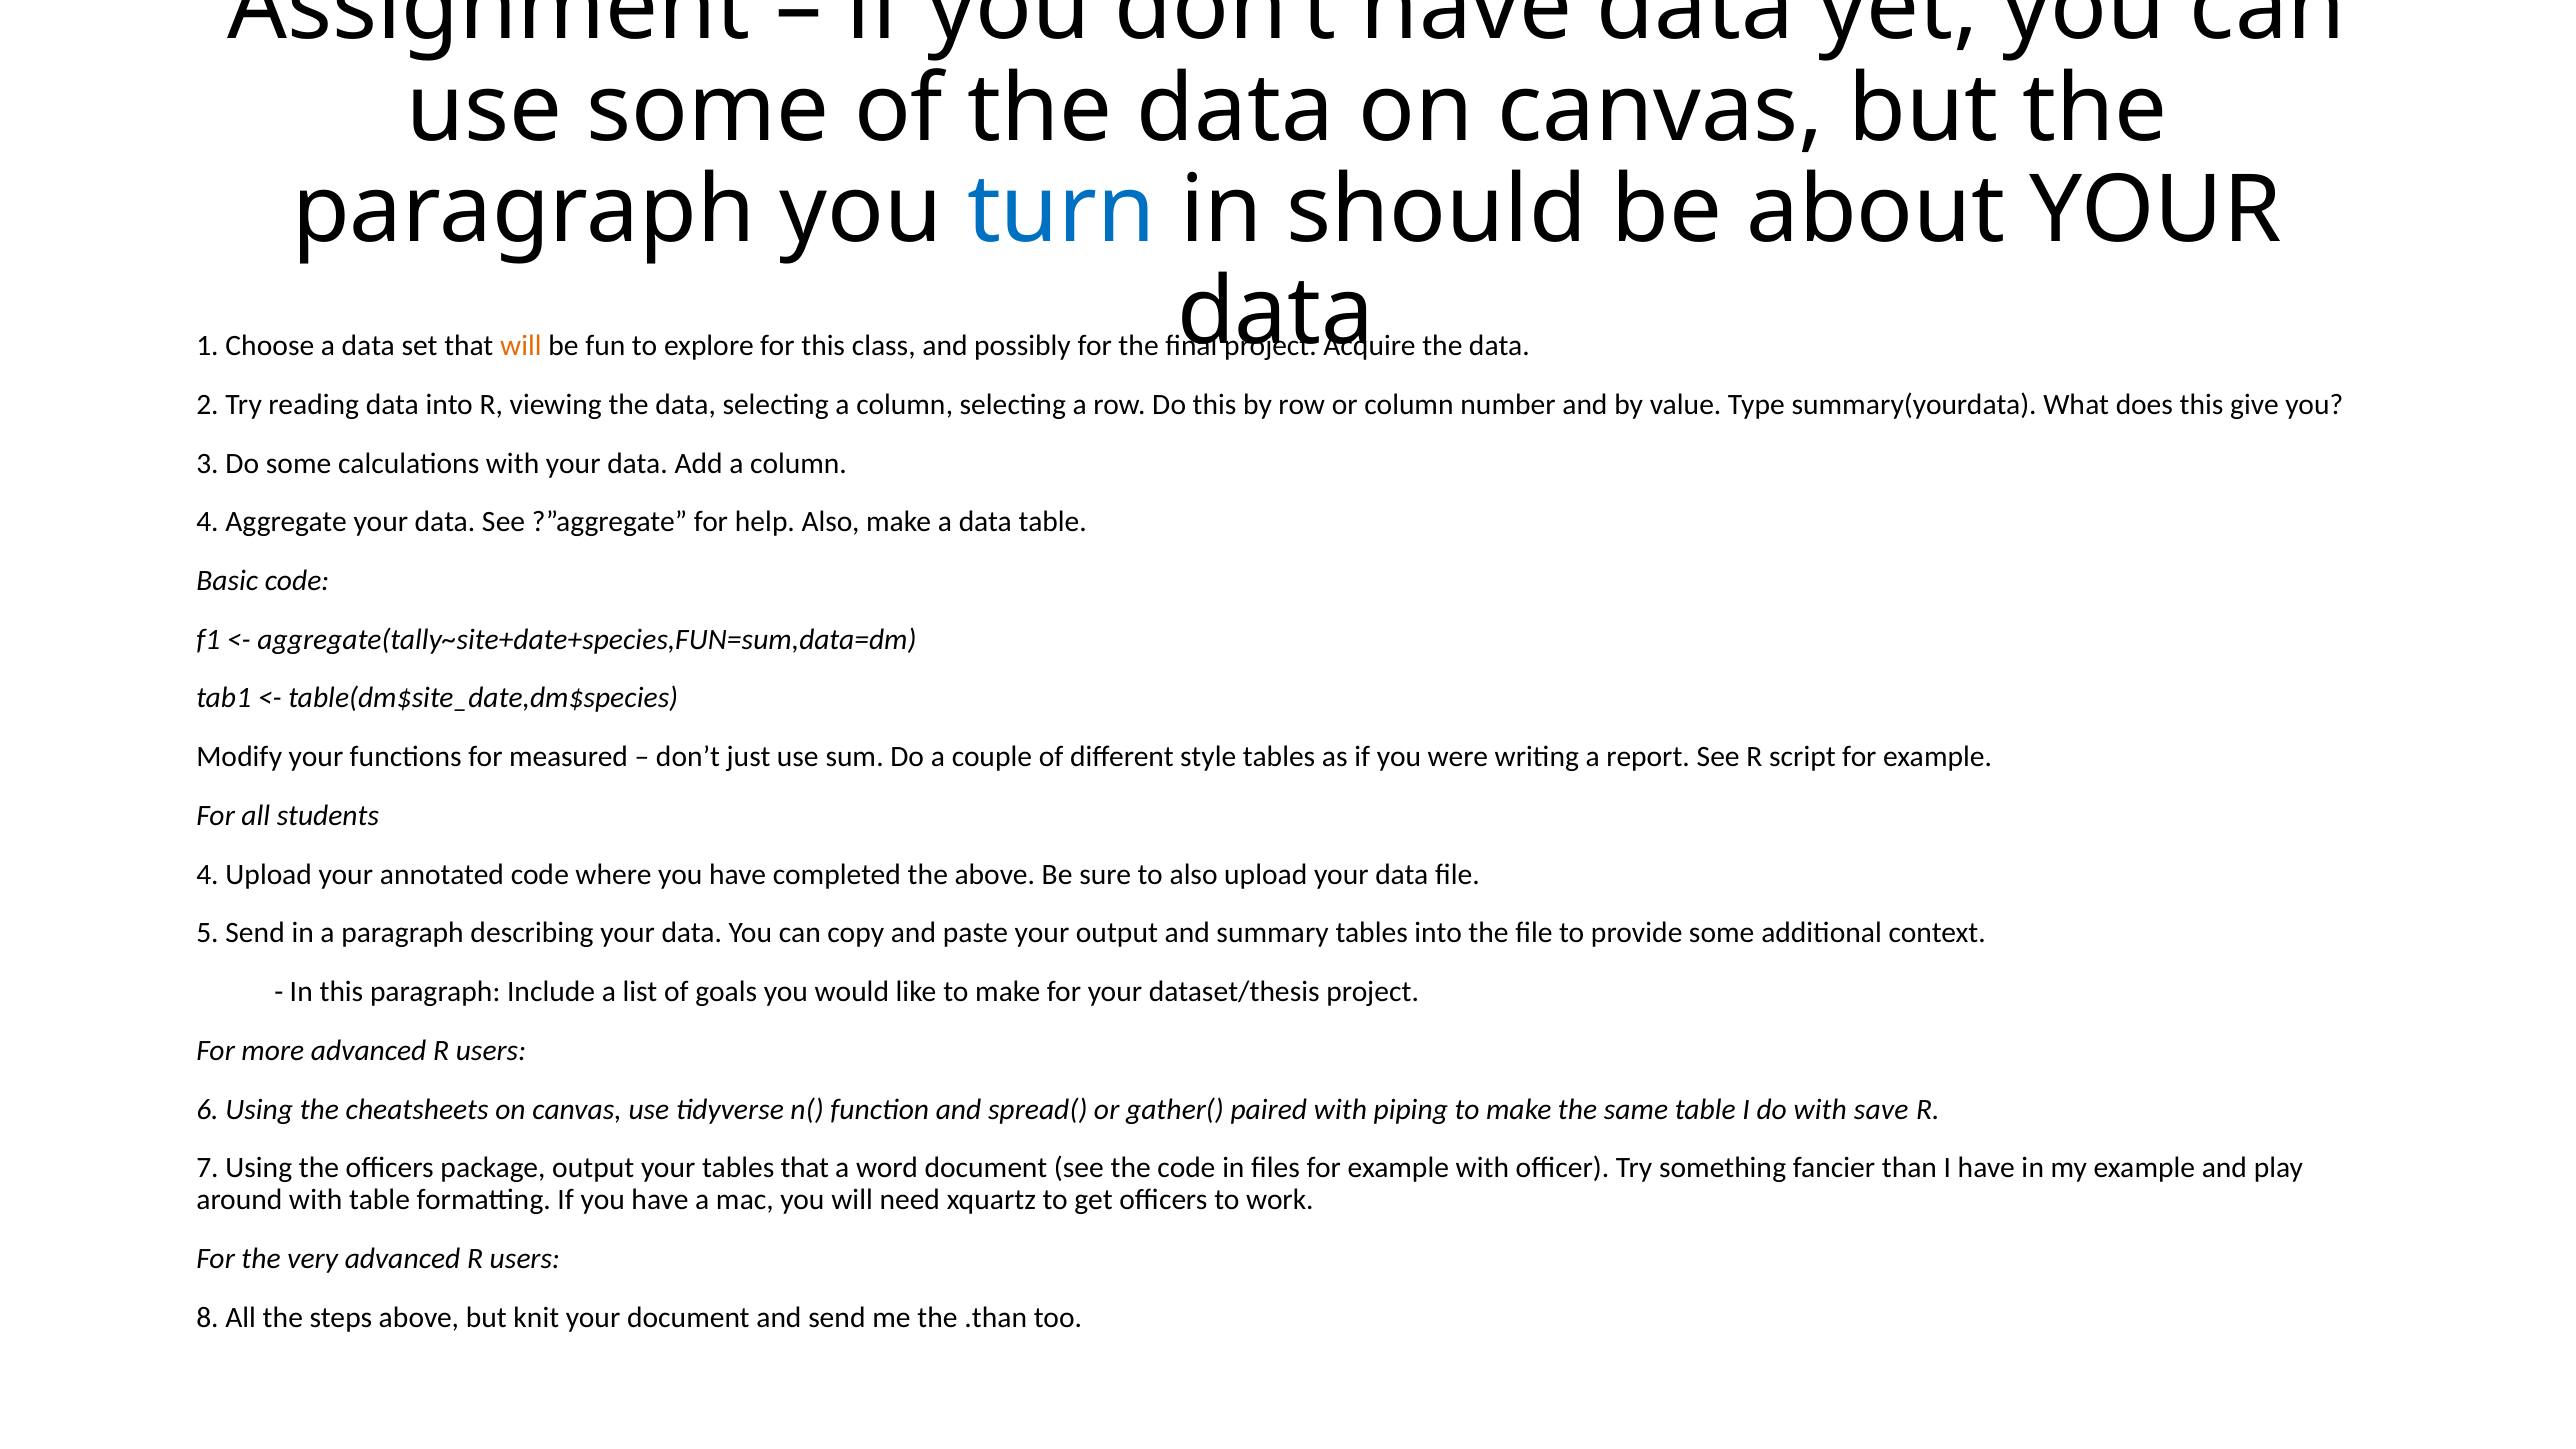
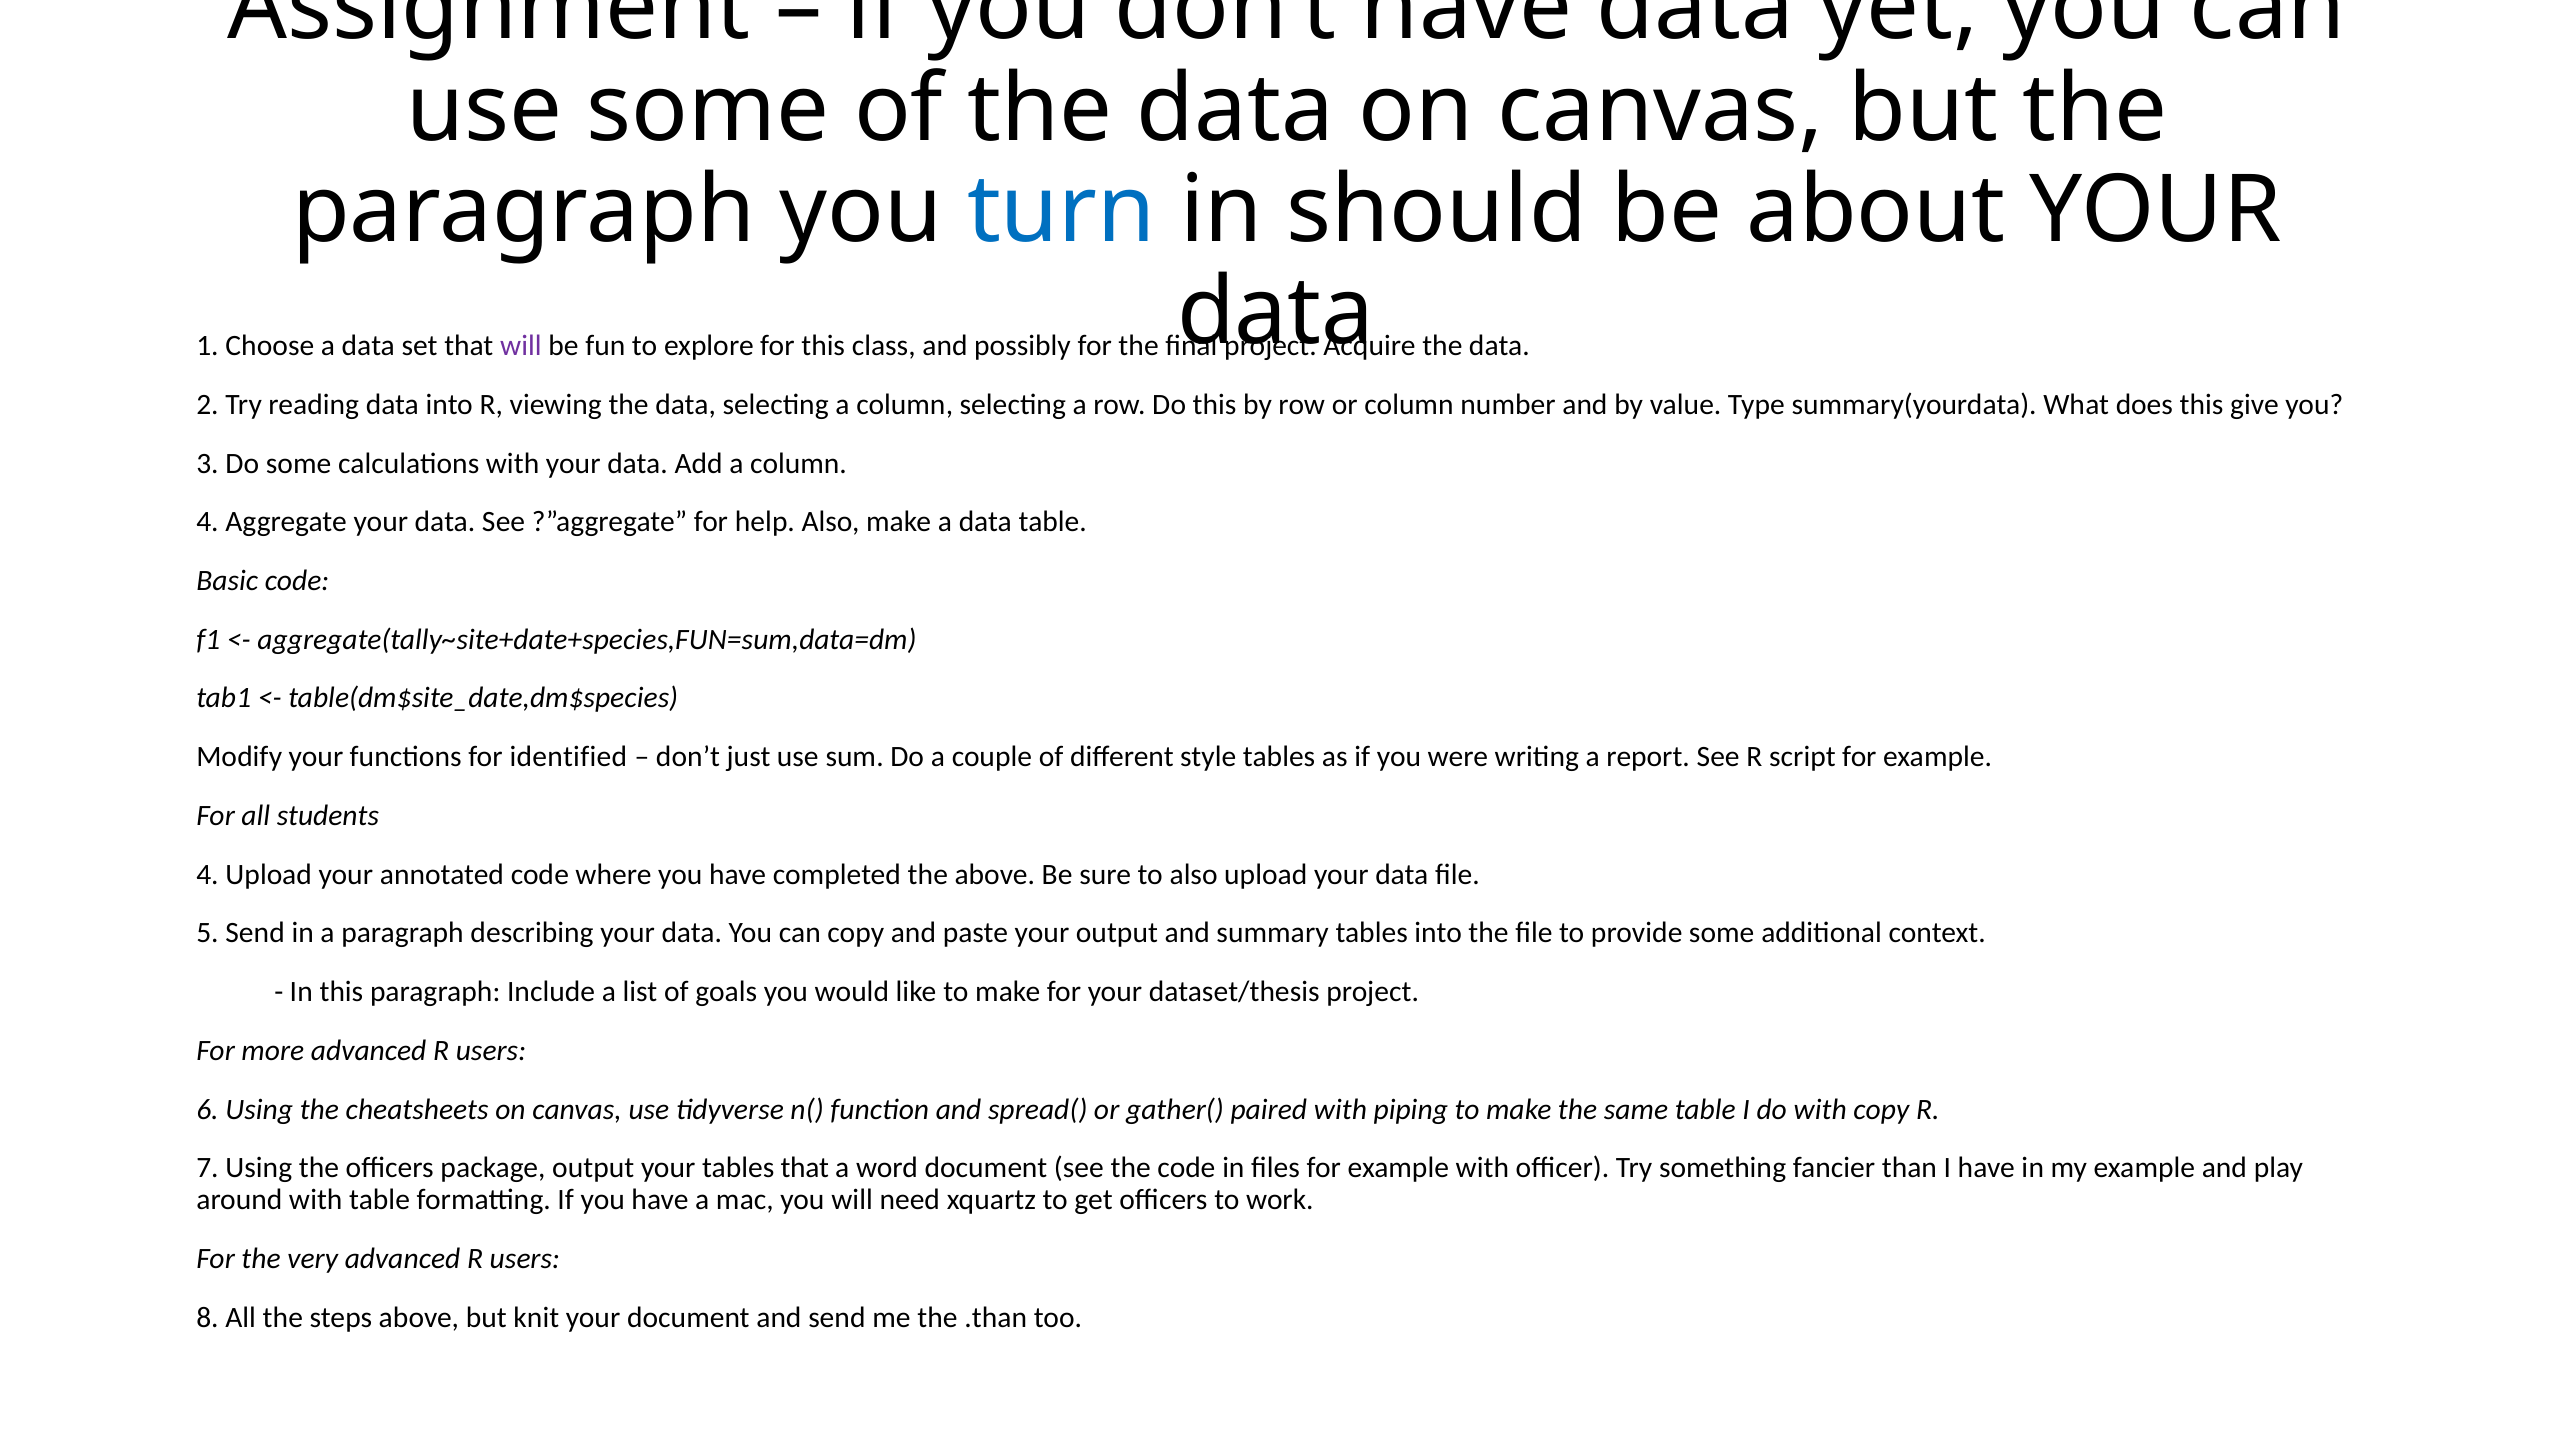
will at (521, 346) colour: orange -> purple
measured: measured -> identified
with save: save -> copy
